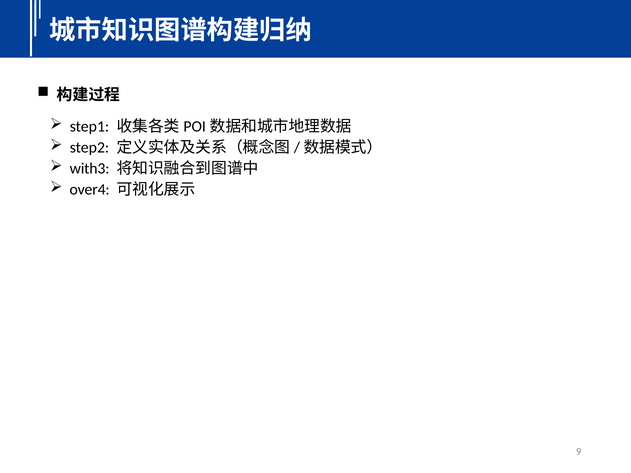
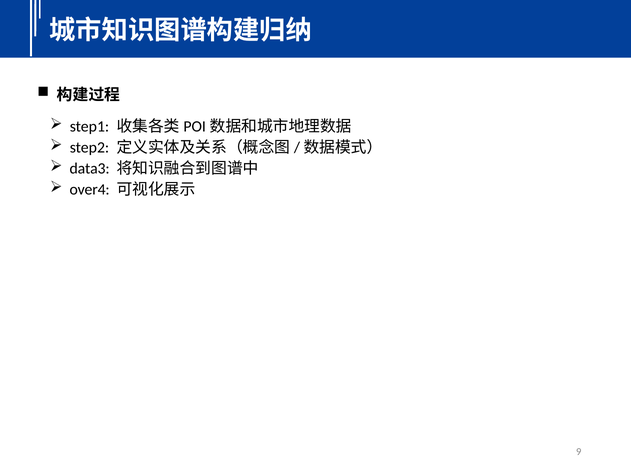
with3: with3 -> data3
